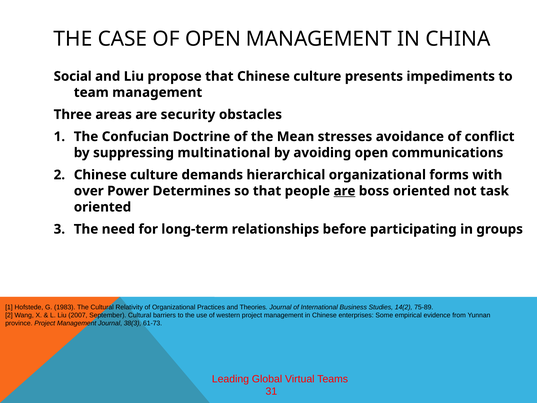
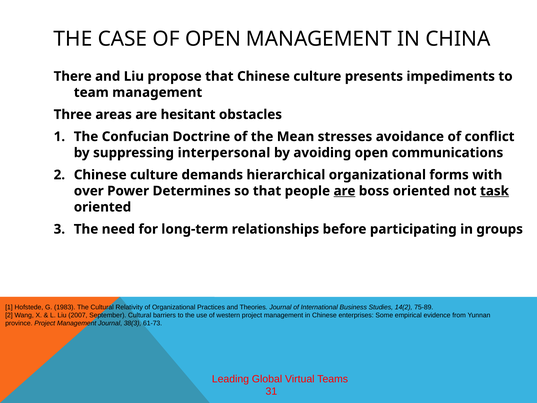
Social: Social -> There
security: security -> hesitant
multinational: multinational -> interpersonal
task underline: none -> present
